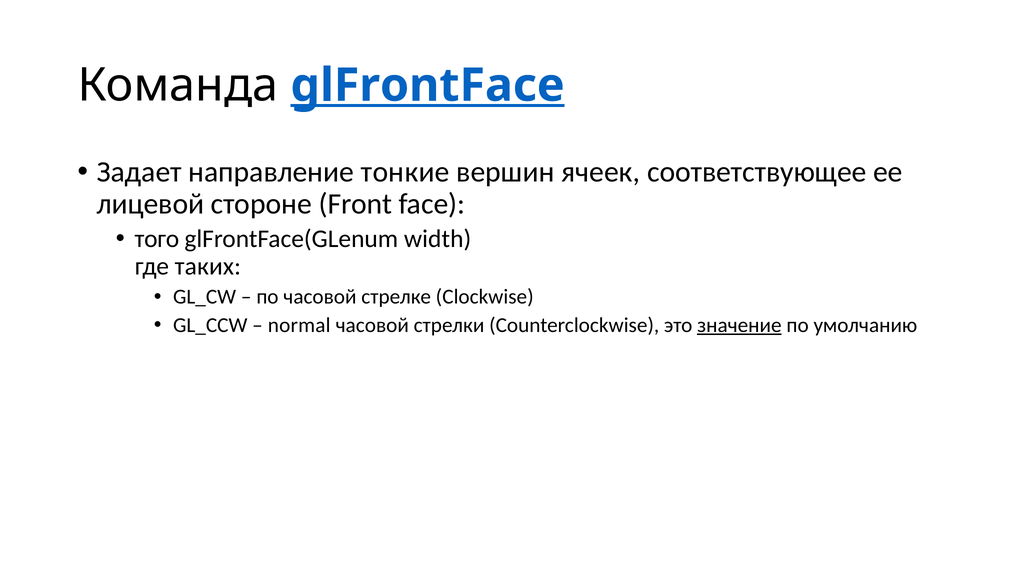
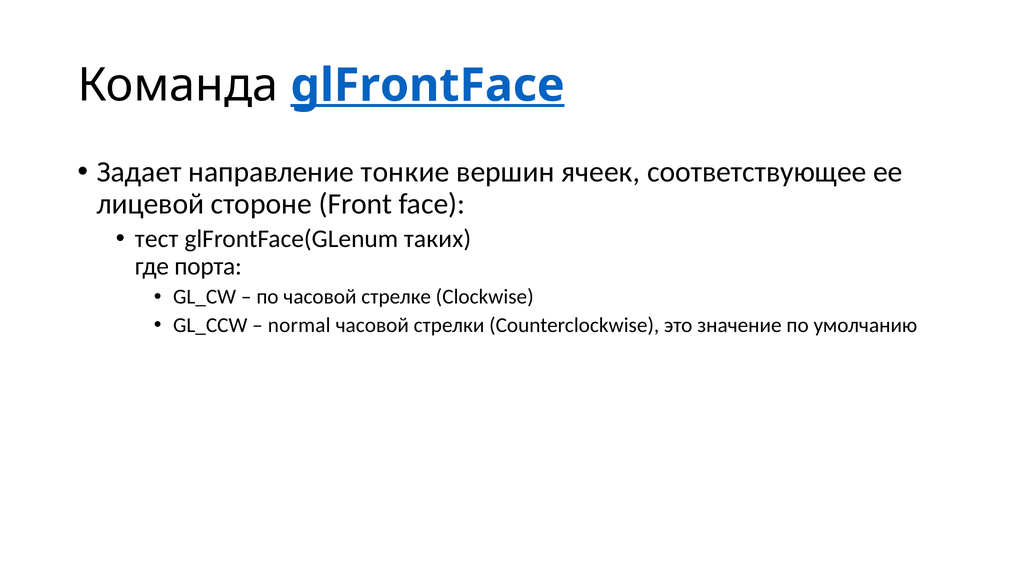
того: того -> тест
width: width -> таких
таких: таких -> порта
значение underline: present -> none
